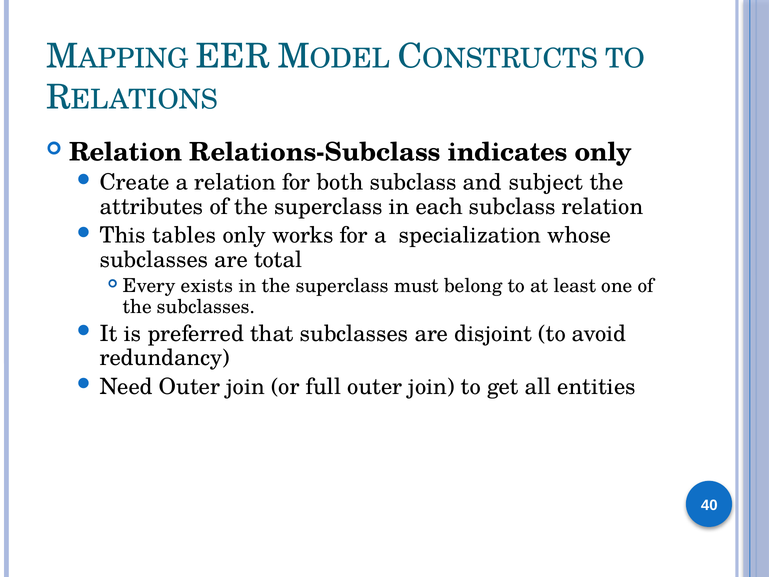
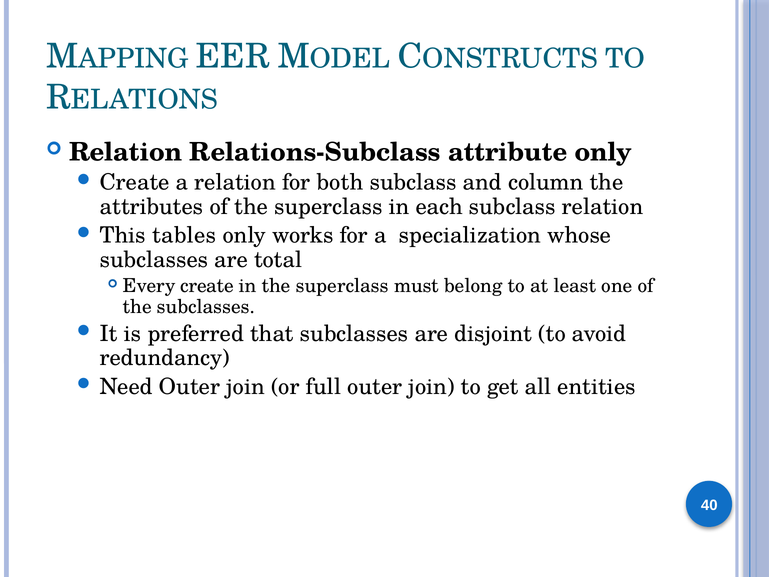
indicates: indicates -> attribute
subject: subject -> column
Every exists: exists -> create
